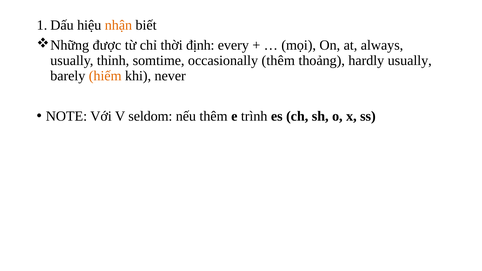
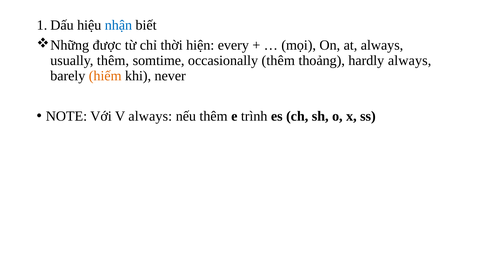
nhận colour: orange -> blue
định: định -> hiện
usually thỉnh: thỉnh -> thêm
hardly usually: usually -> always
V seldom: seldom -> always
